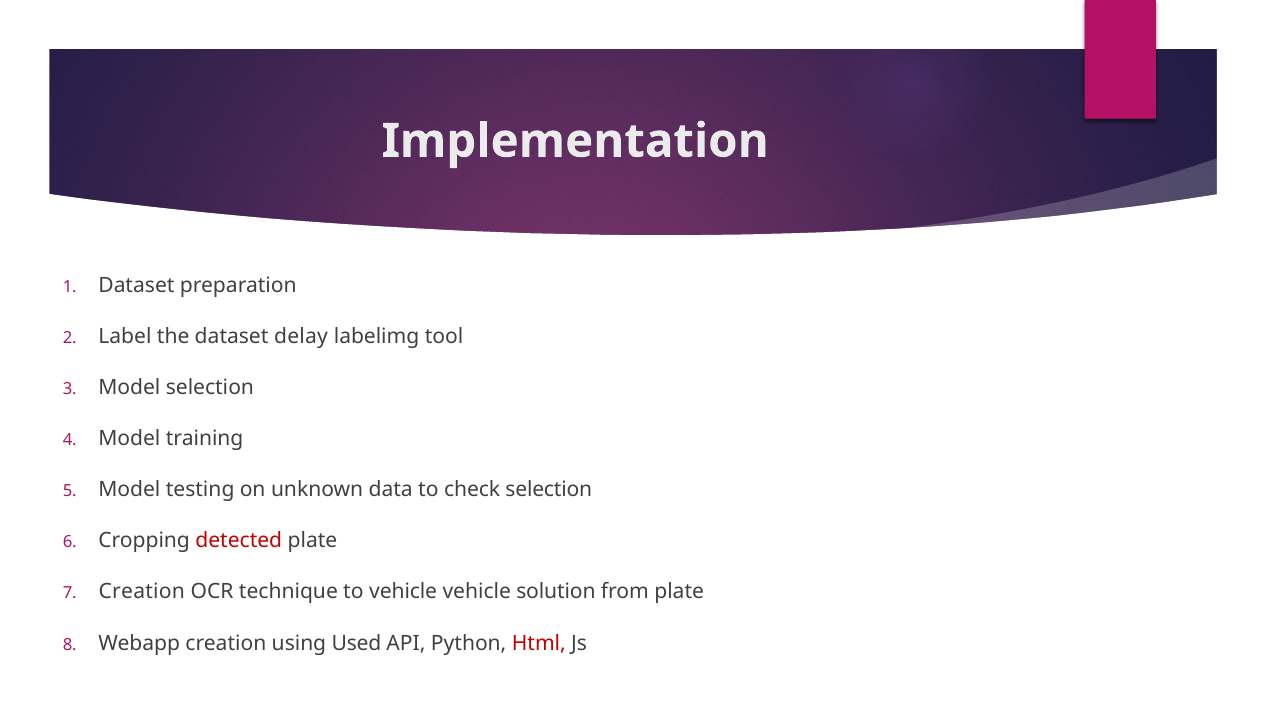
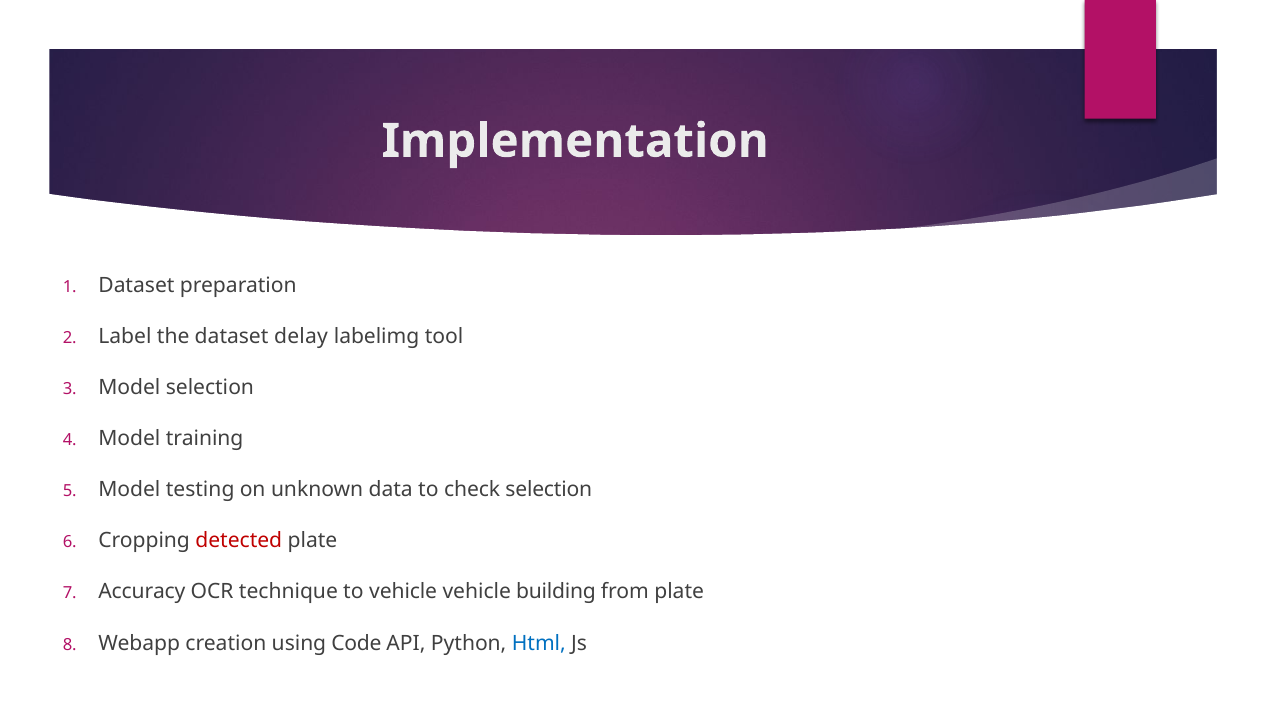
Creation at (142, 593): Creation -> Accuracy
solution: solution -> building
Used: Used -> Code
Html colour: red -> blue
